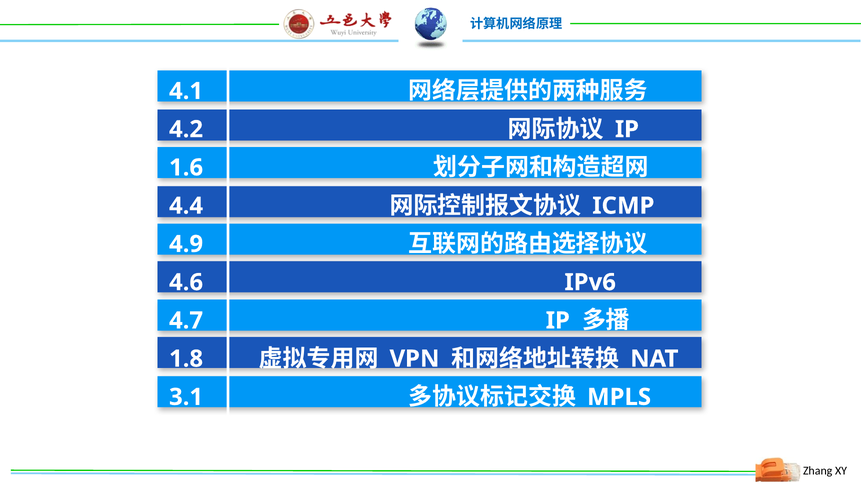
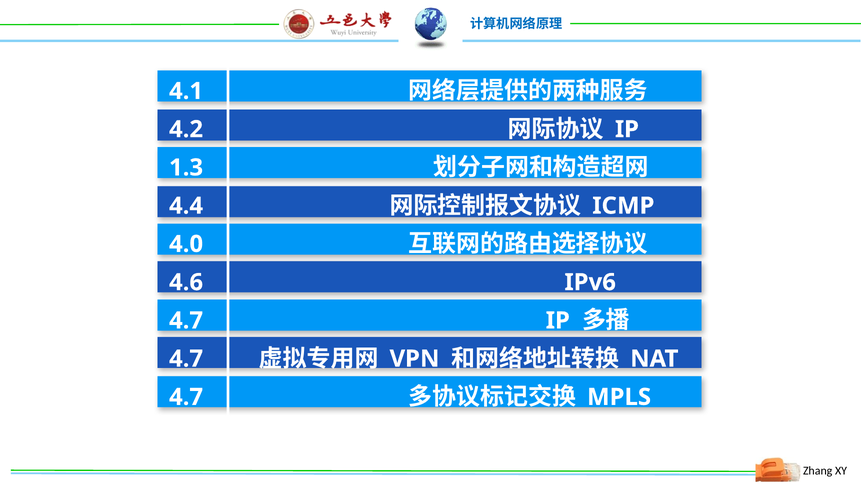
1.6: 1.6 -> 1.3
4.9: 4.9 -> 4.0
1.8 at (186, 359): 1.8 -> 4.7
3.1 at (186, 397): 3.1 -> 4.7
